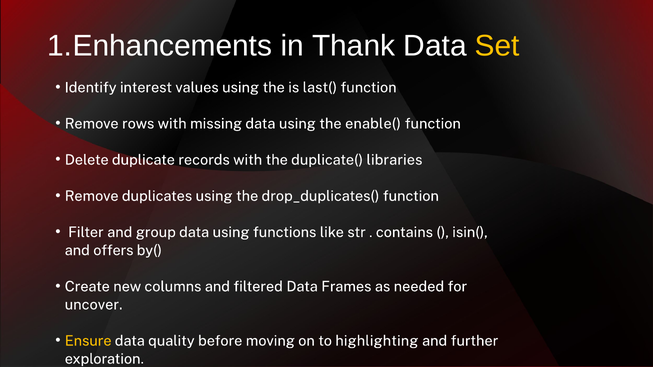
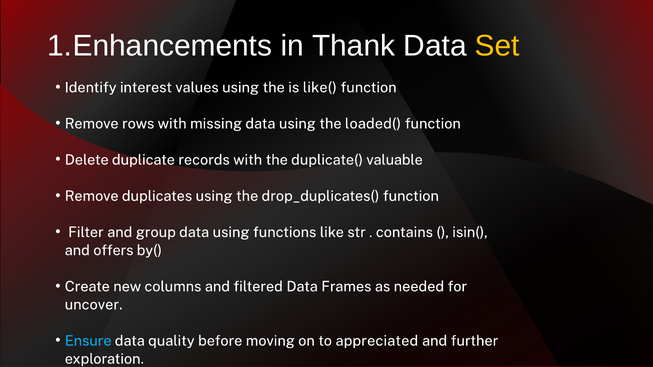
last(: last( -> like(
enable(: enable( -> loaded(
libraries: libraries -> valuable
Ensure colour: yellow -> light blue
highlighting: highlighting -> appreciated
